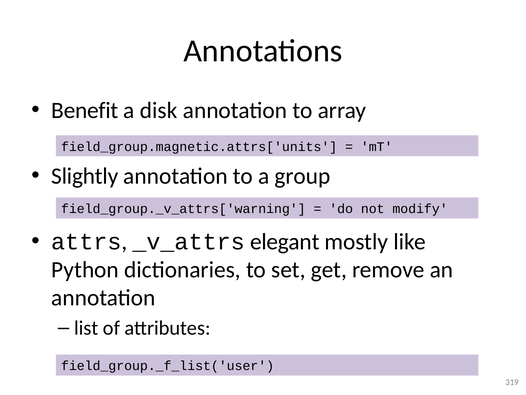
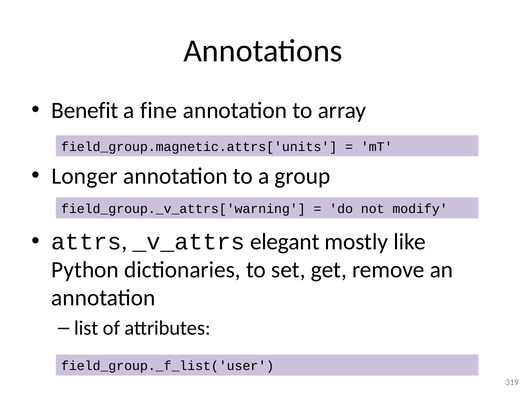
disk: disk -> fine
Slightly: Slightly -> Longer
